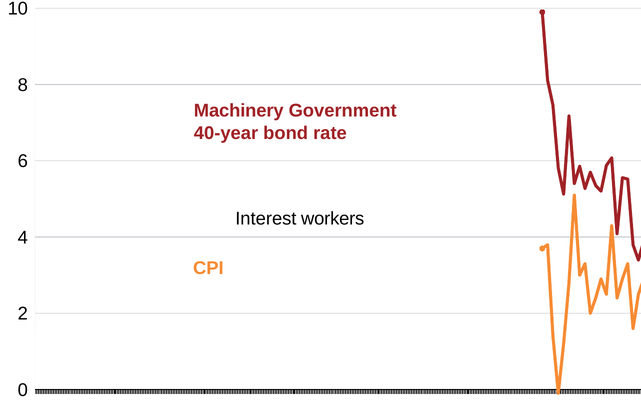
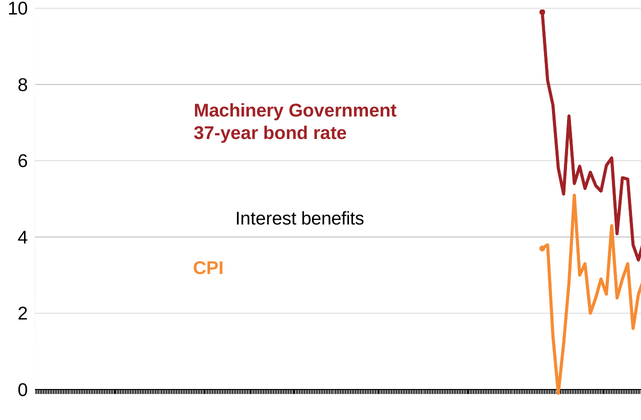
40-year: 40-year -> 37-year
workers: workers -> benefits
